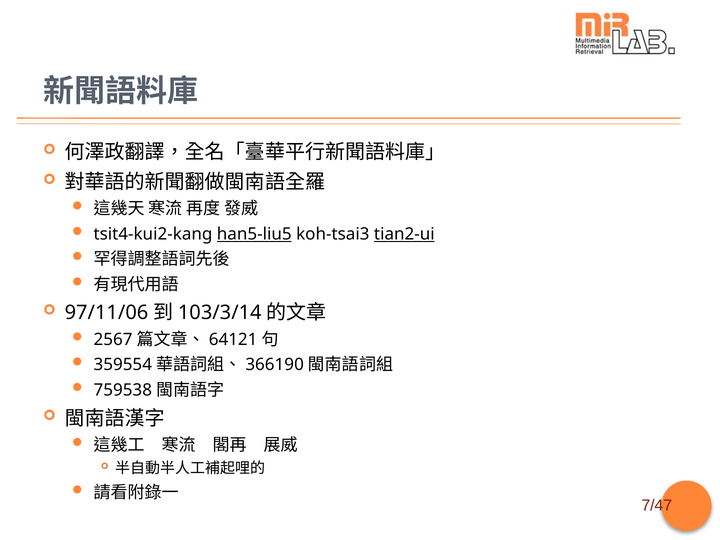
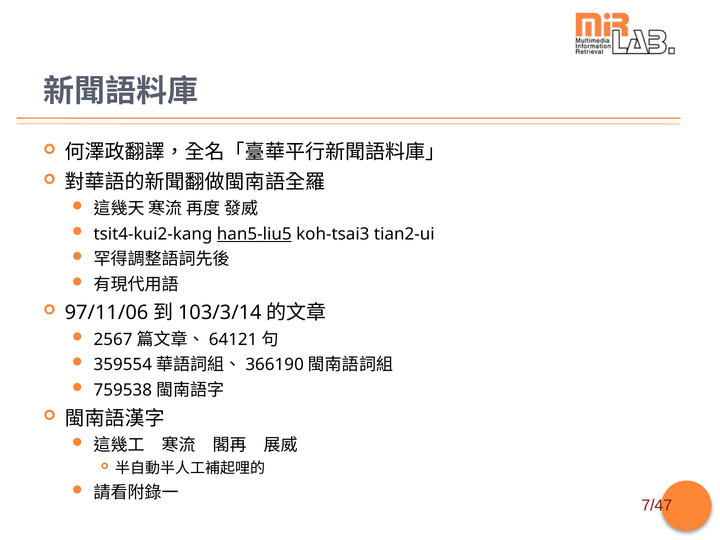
tian2-ui underline: present -> none
